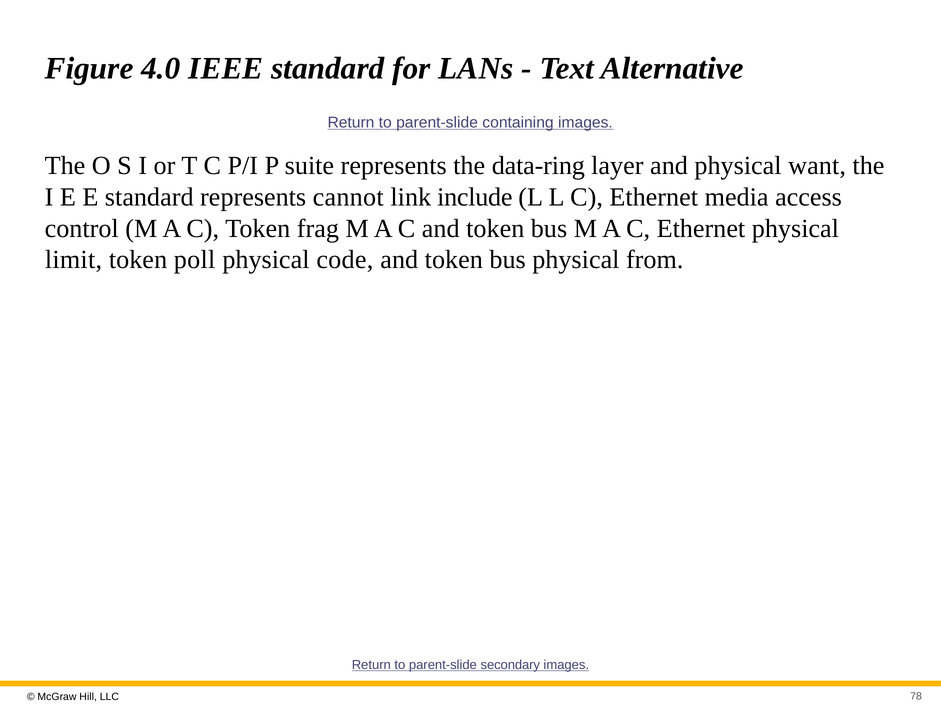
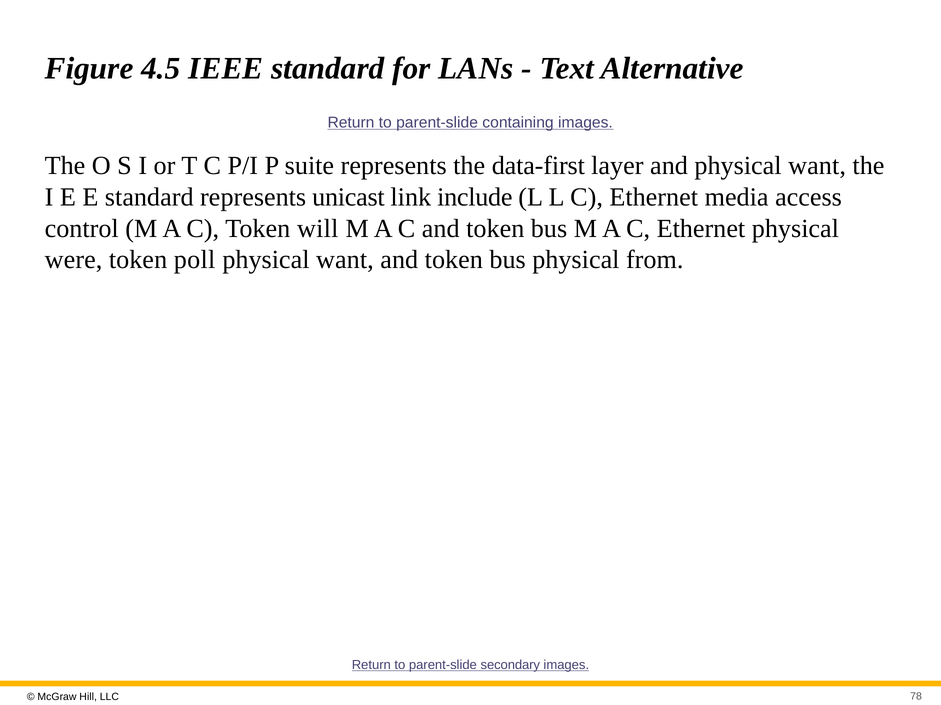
4.0: 4.0 -> 4.5
data-ring: data-ring -> data-first
cannot: cannot -> unicast
frag: frag -> will
limit: limit -> were
code at (345, 260): code -> want
